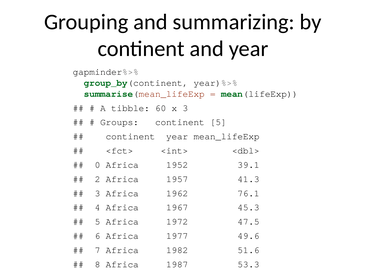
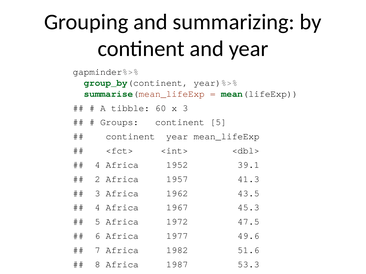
0 at (98, 165): 0 -> 4
76.1: 76.1 -> 43.5
